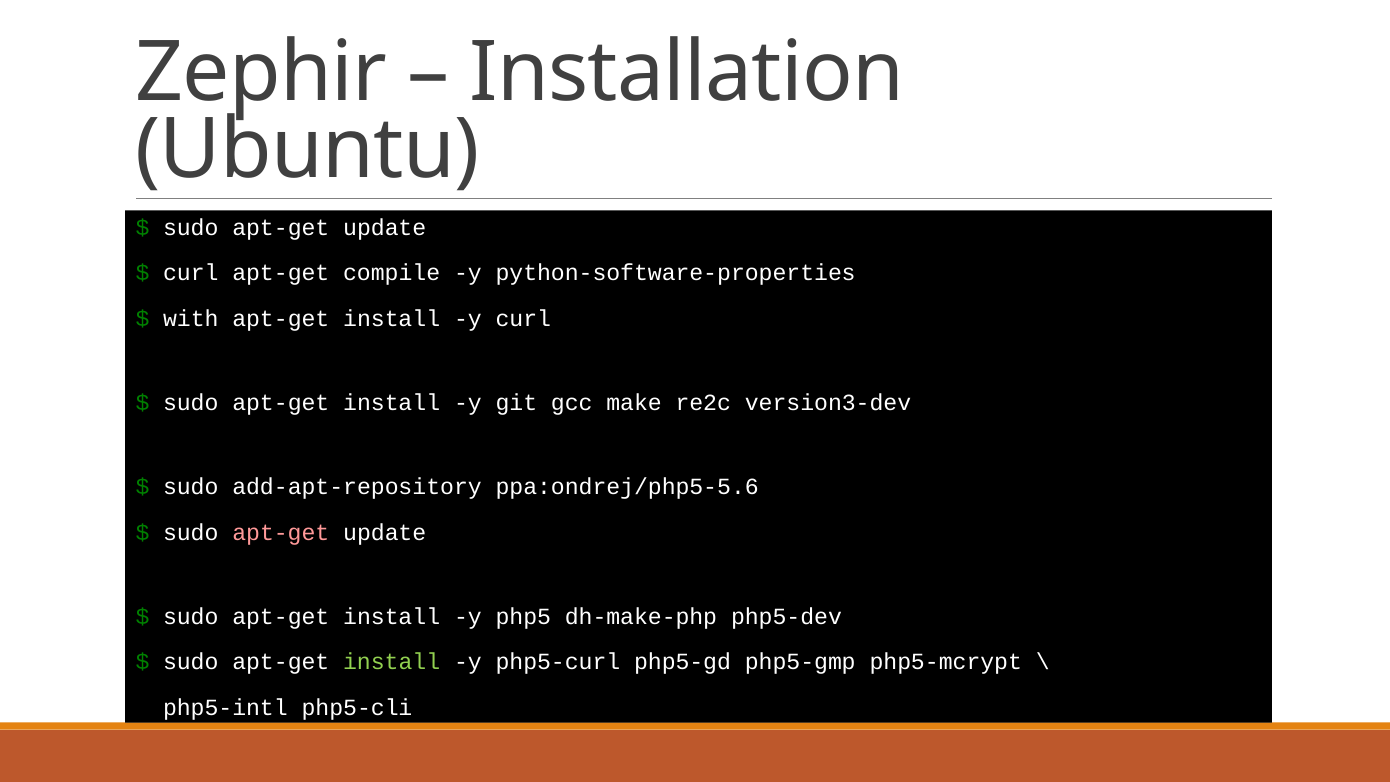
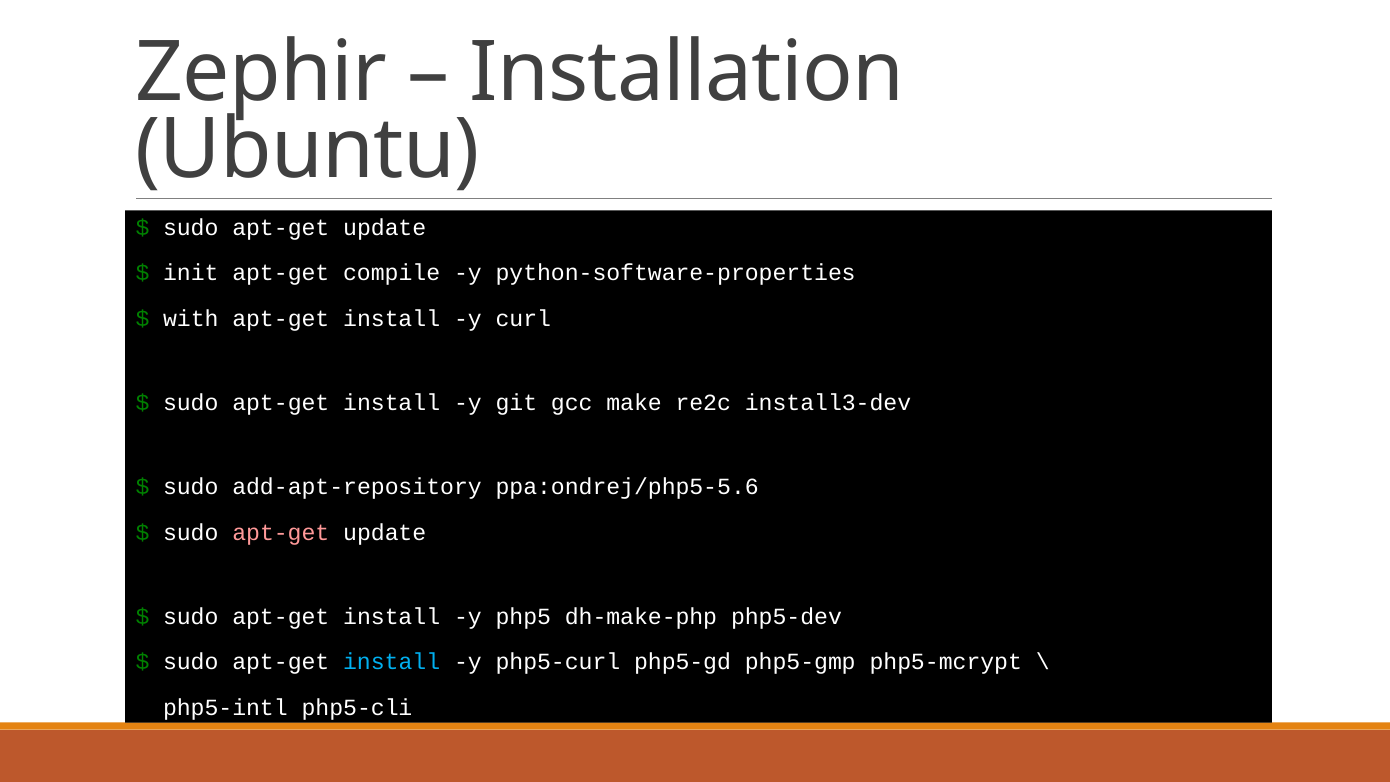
curl at (191, 273): curl -> init
version3-dev: version3-dev -> install3-dev
install at (392, 662) colour: light green -> light blue
